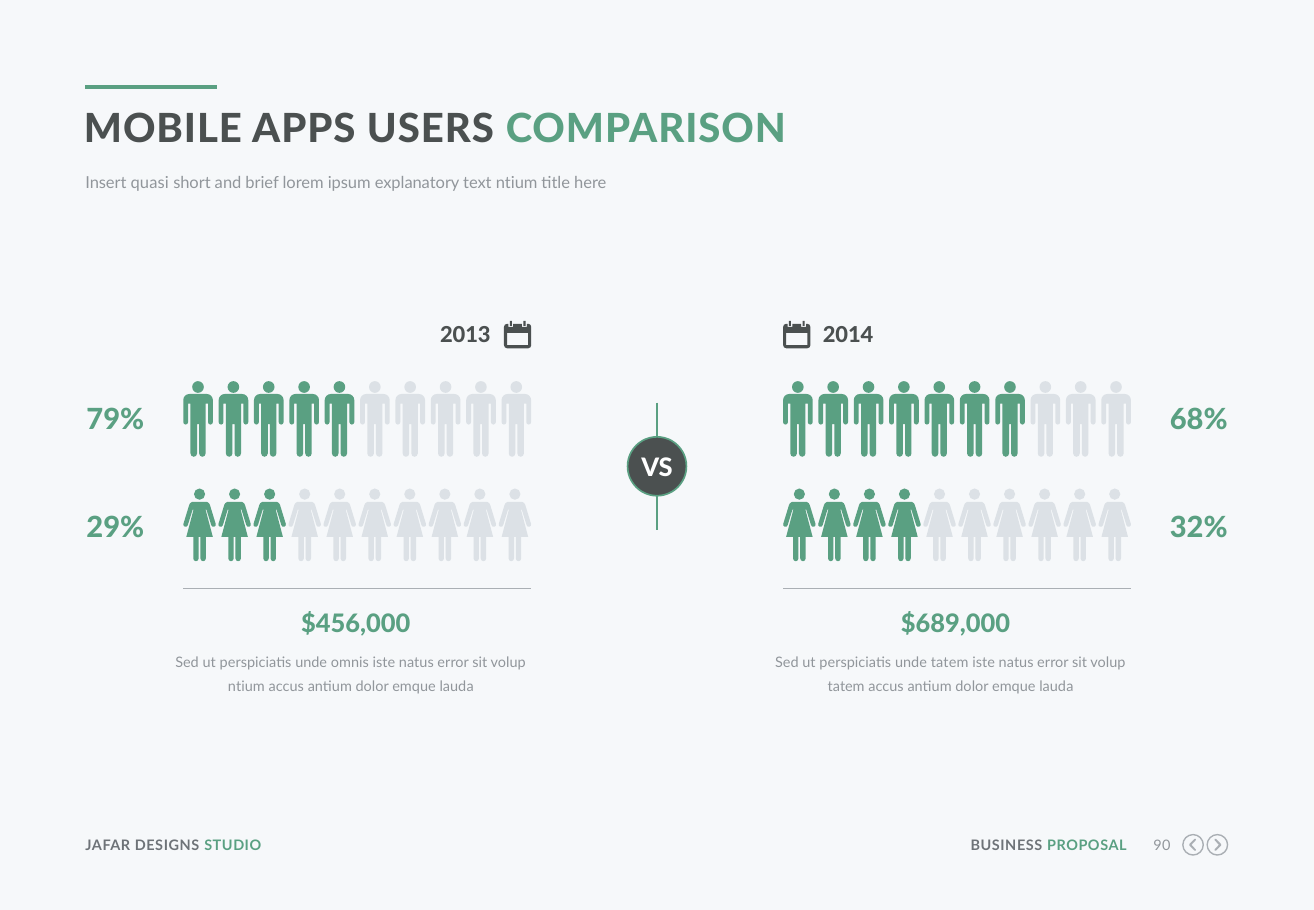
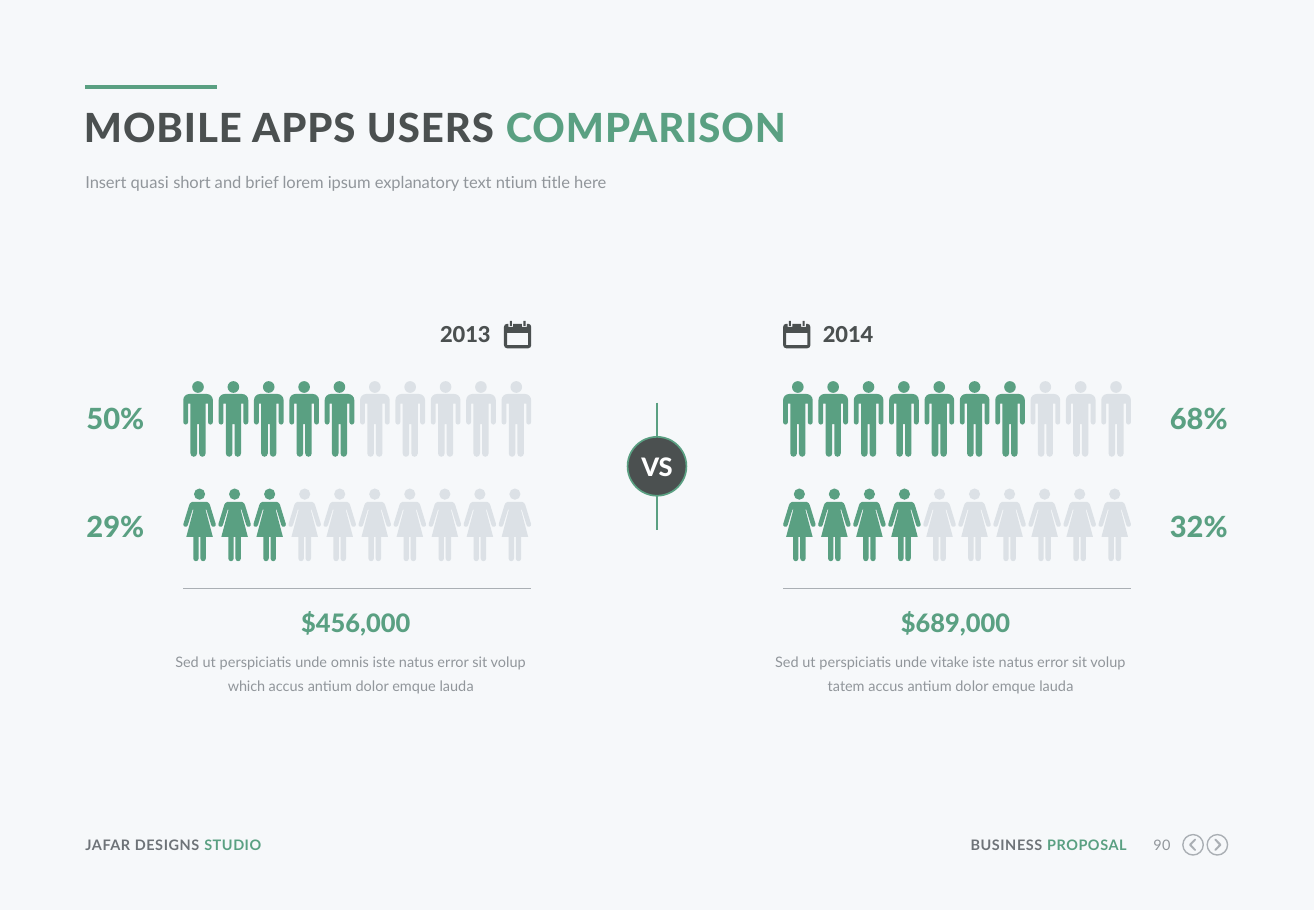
79%: 79% -> 50%
unde tatem: tatem -> vitake
ntium at (246, 687): ntium -> which
